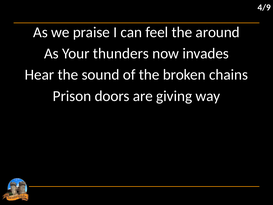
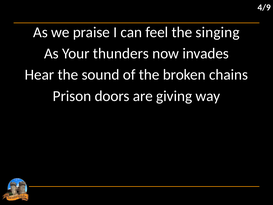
around: around -> singing
